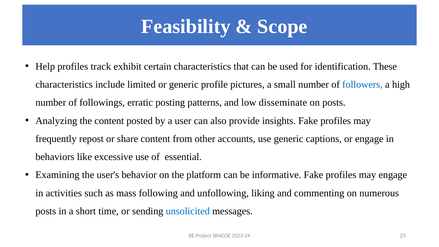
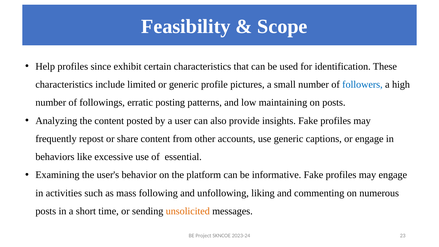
track: track -> since
disseminate: disseminate -> maintaining
unsolicited colour: blue -> orange
